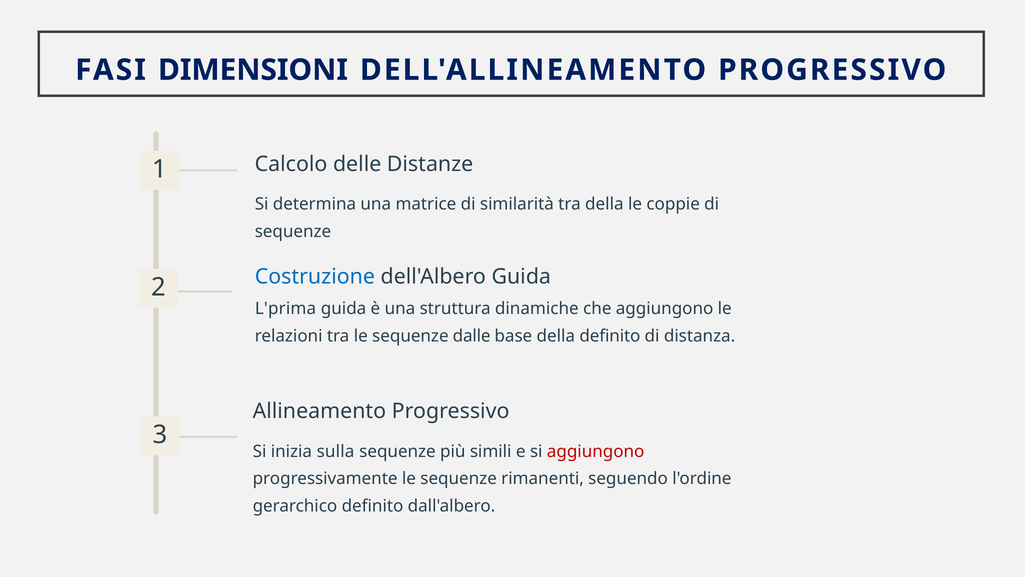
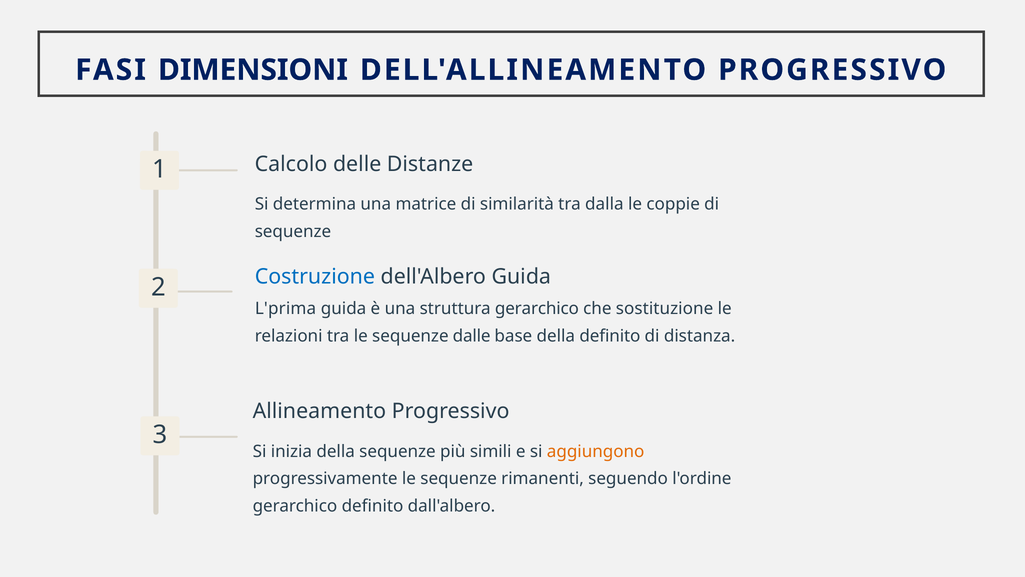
tra della: della -> dalla
struttura dinamiche: dinamiche -> gerarchico
che aggiungono: aggiungono -> sostituzione
inizia sulla: sulla -> della
aggiungono at (596, 451) colour: red -> orange
